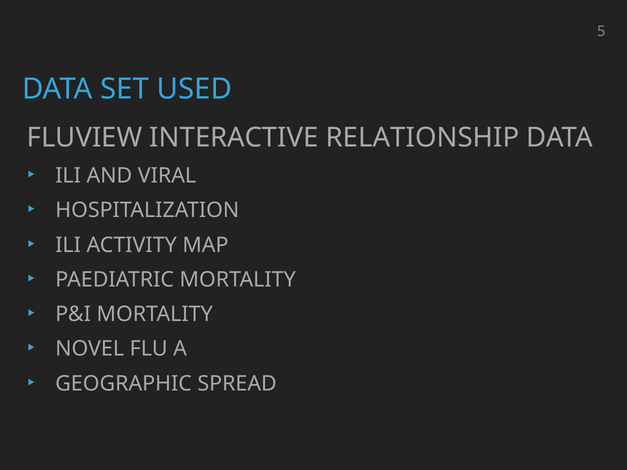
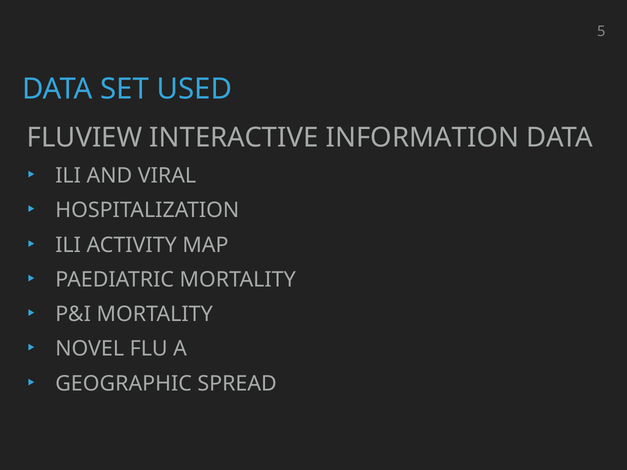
RELATIONSHIP: RELATIONSHIP -> INFORMATION
